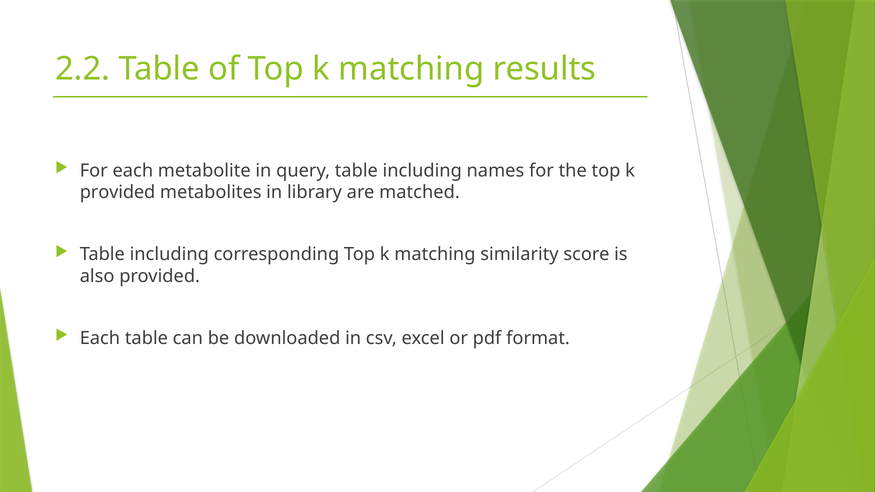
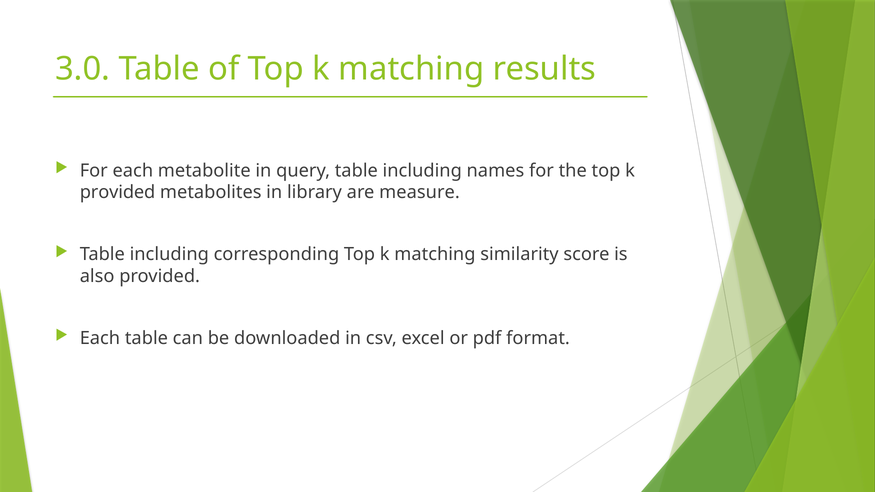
2.2: 2.2 -> 3.0
matched: matched -> measure
